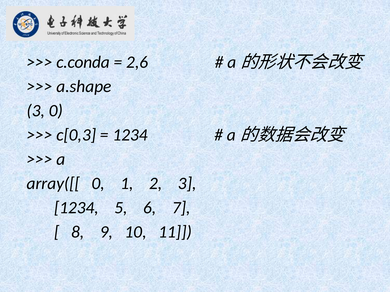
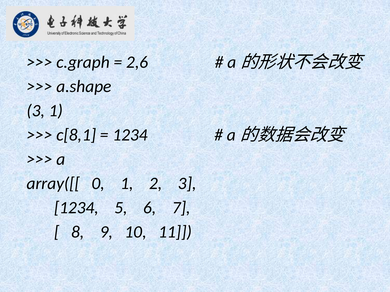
c.conda: c.conda -> c.graph
3 0: 0 -> 1
c[0,3: c[0,3 -> c[8,1
